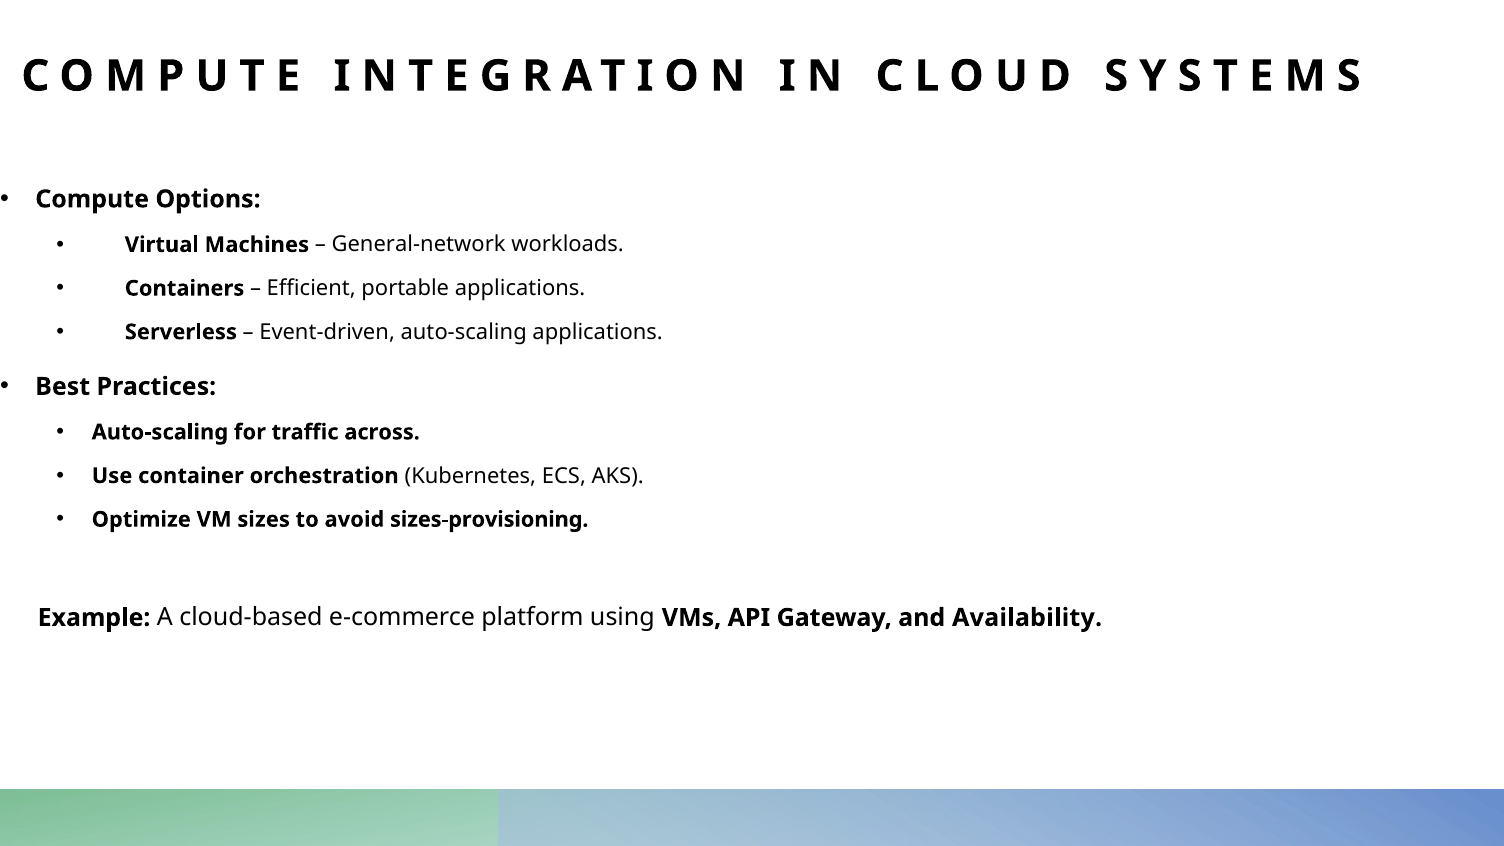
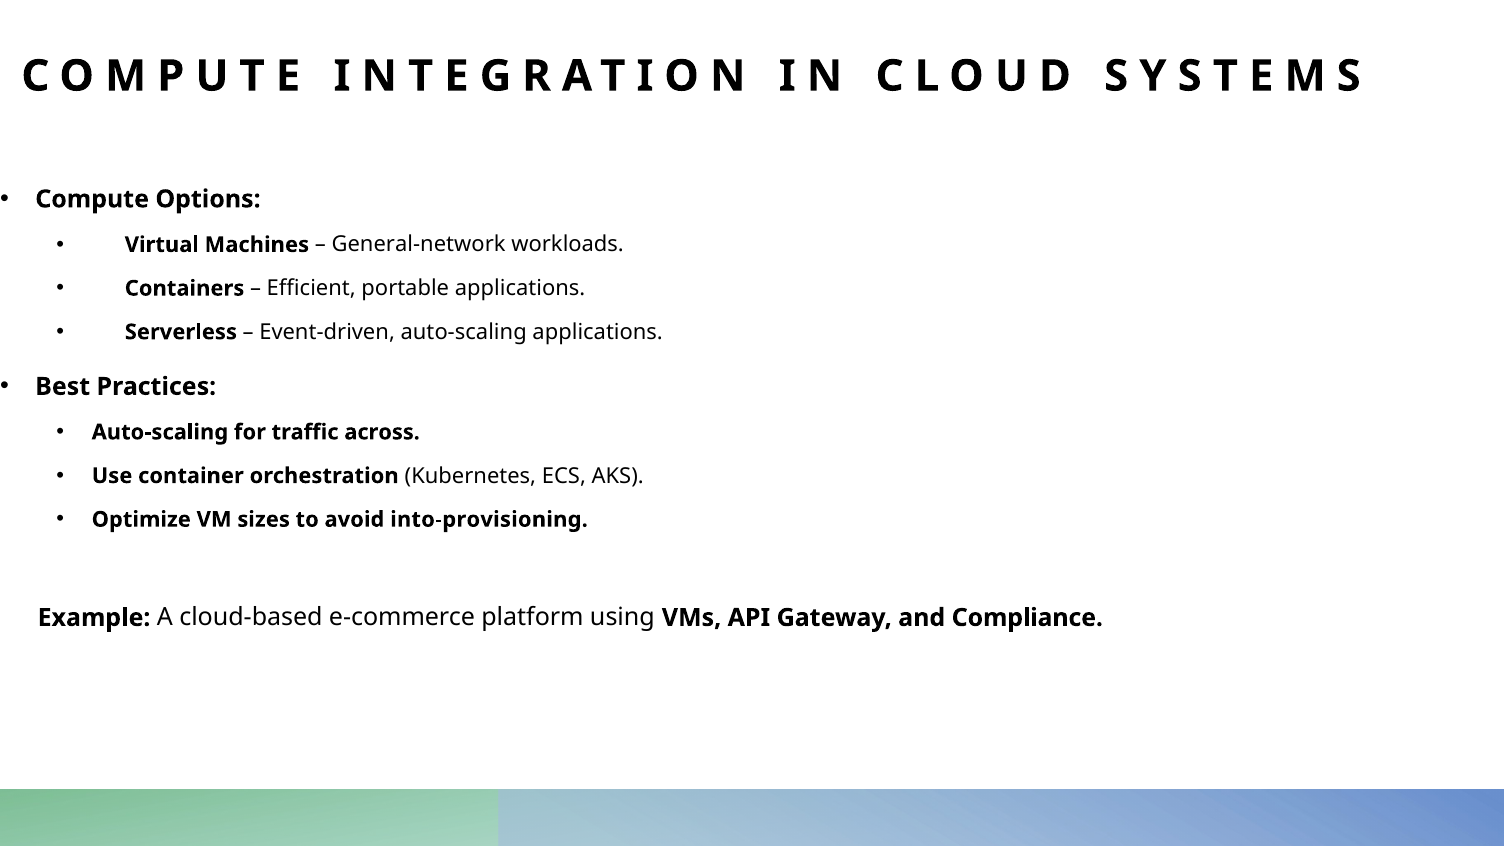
sizes-provisioning: sizes-provisioning -> into-provisioning
Availability: Availability -> Compliance
